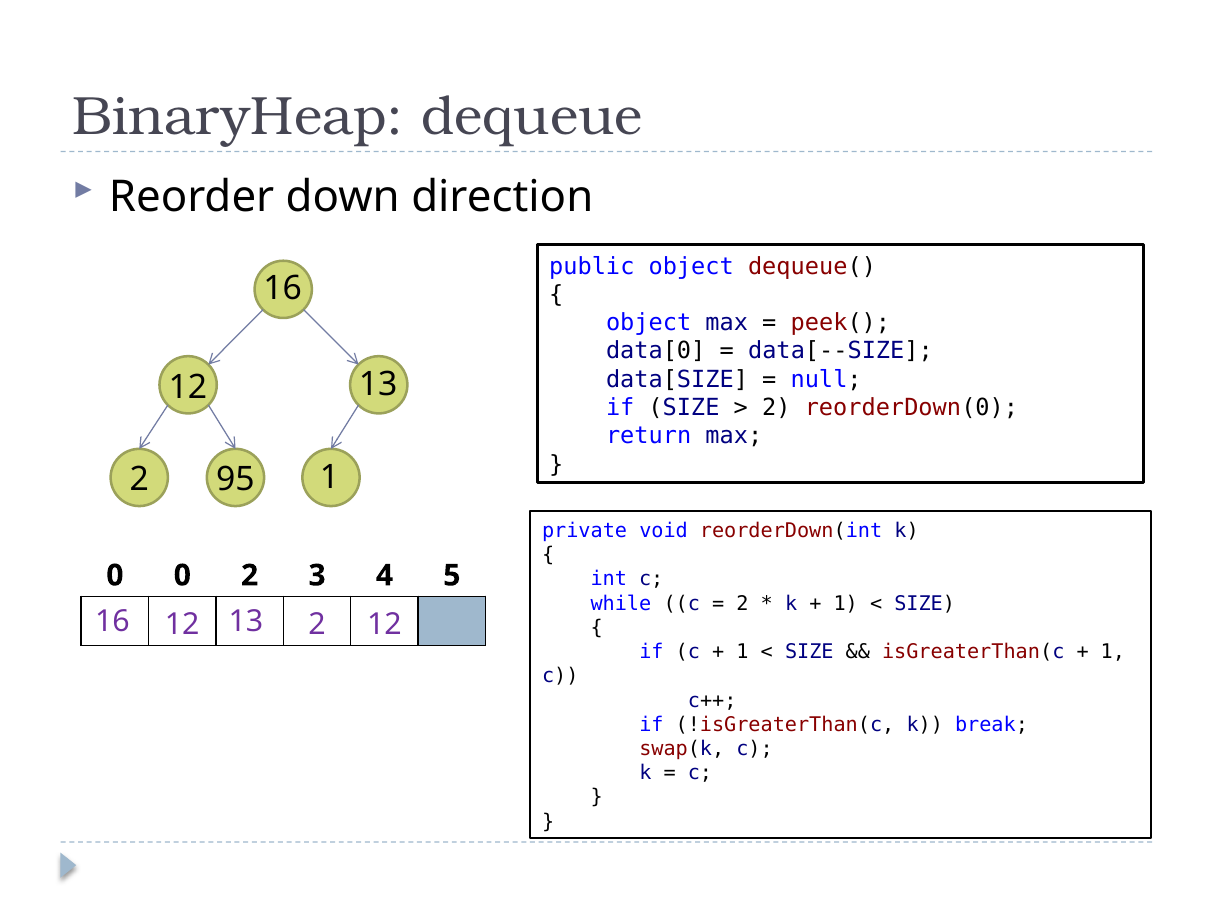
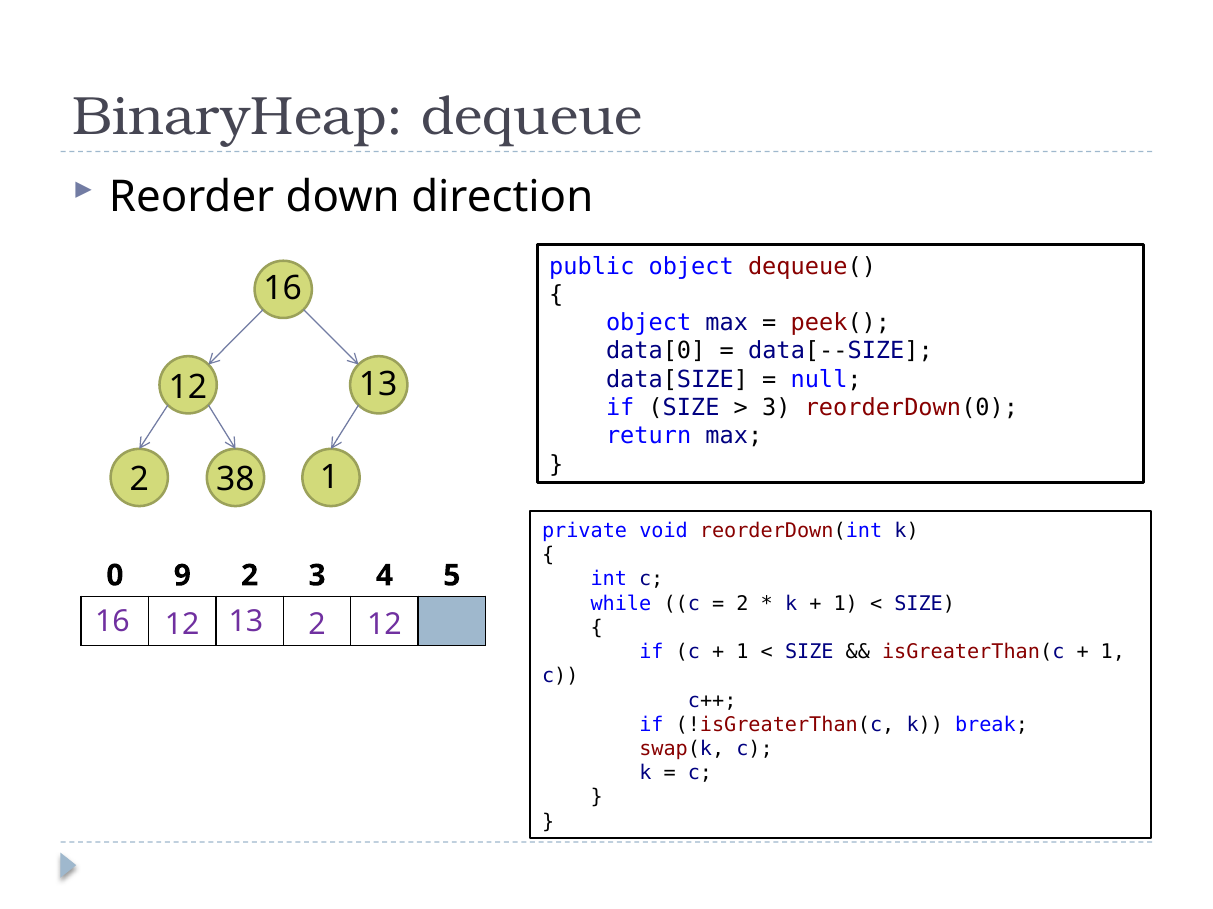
2 at (776, 408): 2 -> 3
95: 95 -> 38
0 0: 0 -> 9
